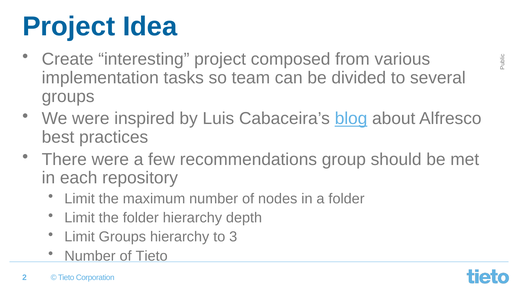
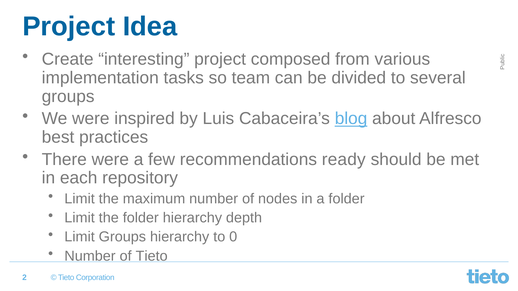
group: group -> ready
3: 3 -> 0
